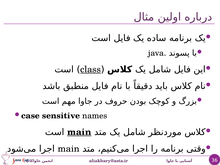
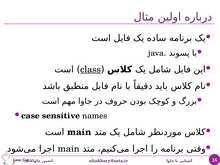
main at (79, 132) underline: present -> none
